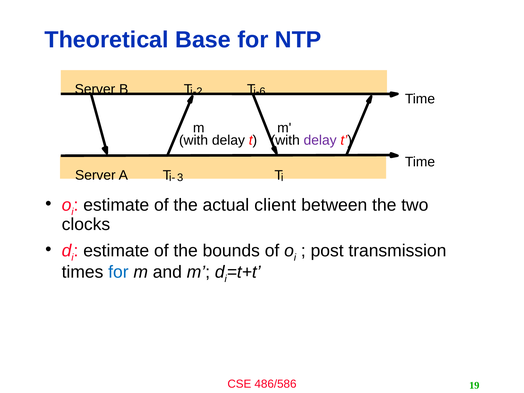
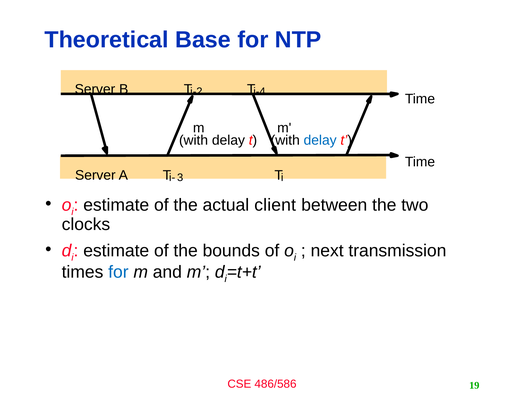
i-6: i-6 -> i-4
delay at (320, 140) colour: purple -> blue
post: post -> next
